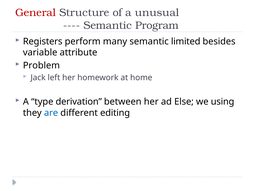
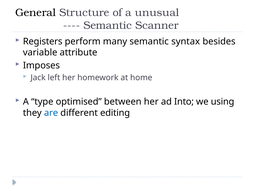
General colour: red -> black
Program: Program -> Scanner
limited: limited -> syntax
Problem: Problem -> Imposes
derivation: derivation -> optimised
Else: Else -> Into
